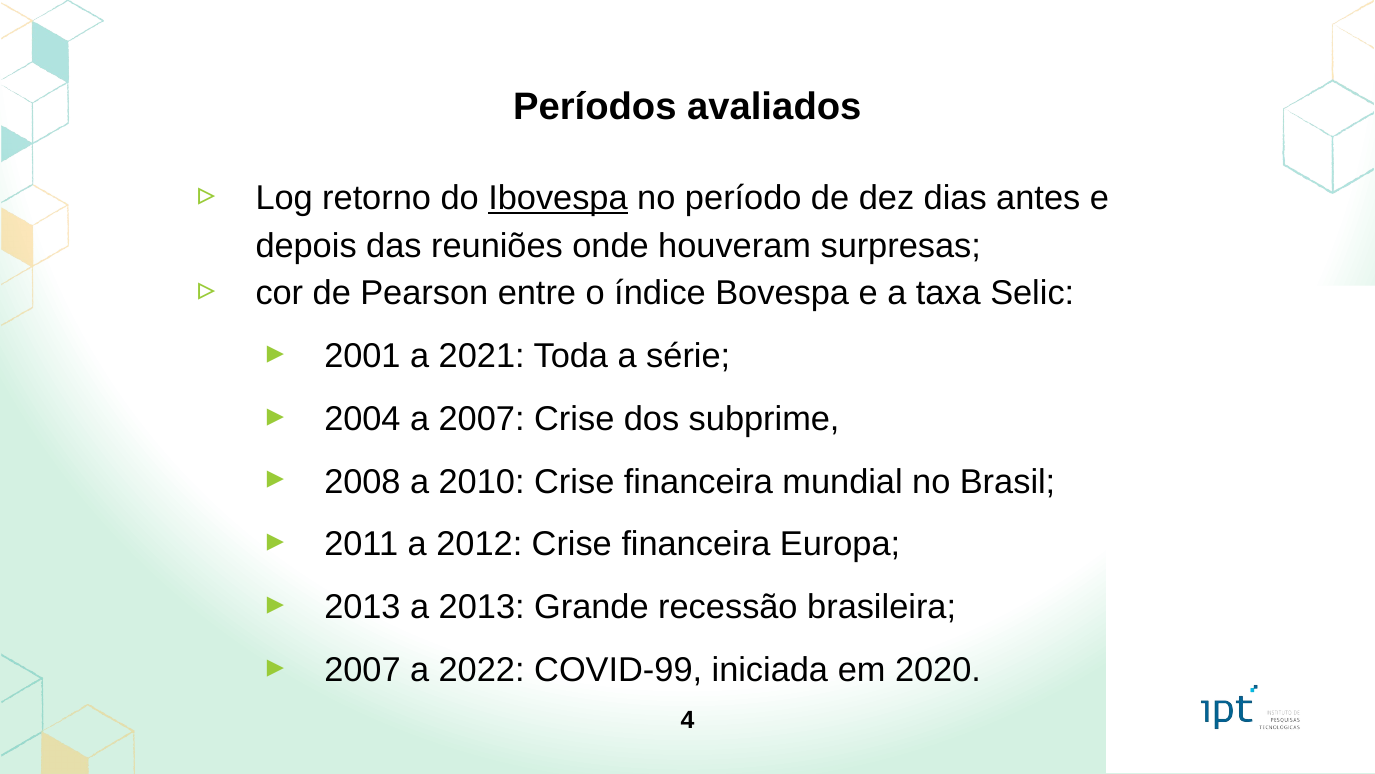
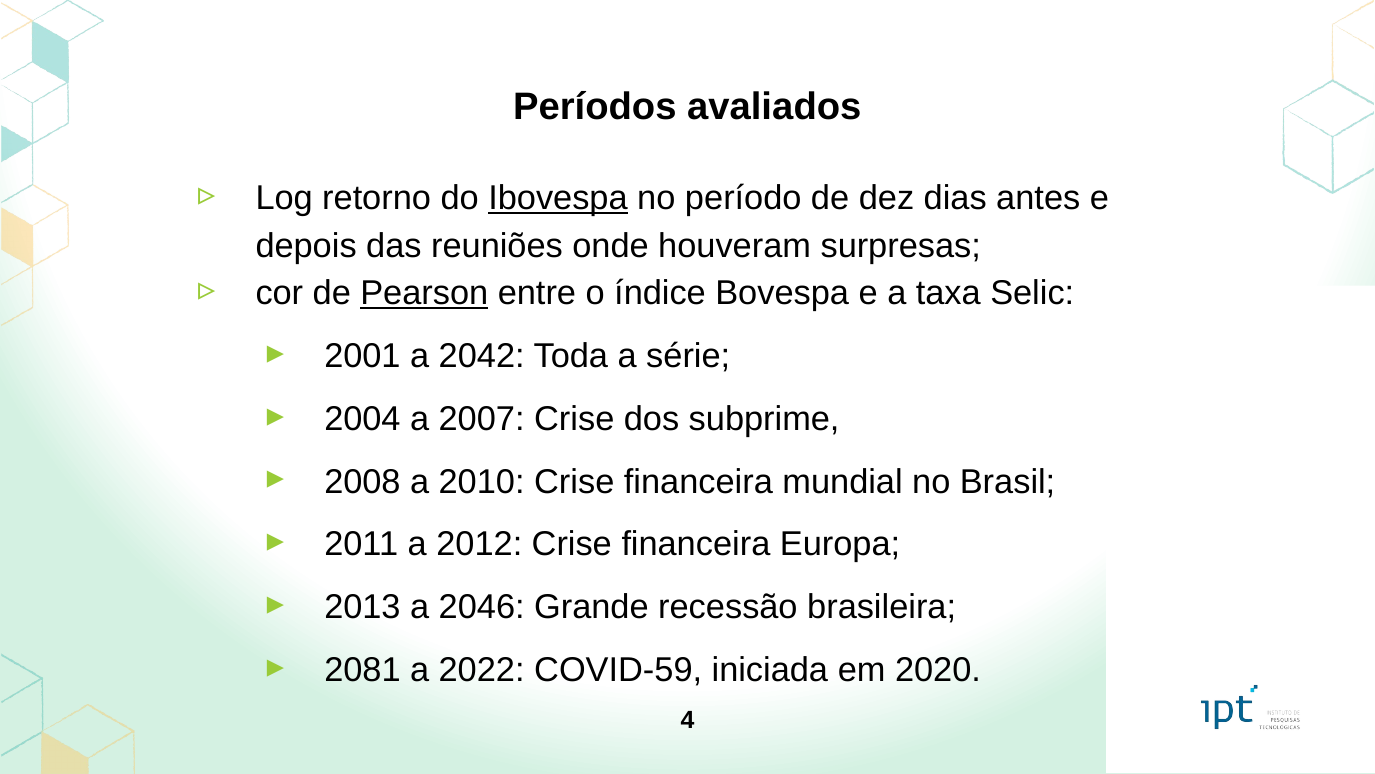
Pearson underline: none -> present
2021: 2021 -> 2042
a 2013: 2013 -> 2046
2007 at (362, 669): 2007 -> 2081
COVID-99: COVID-99 -> COVID-59
